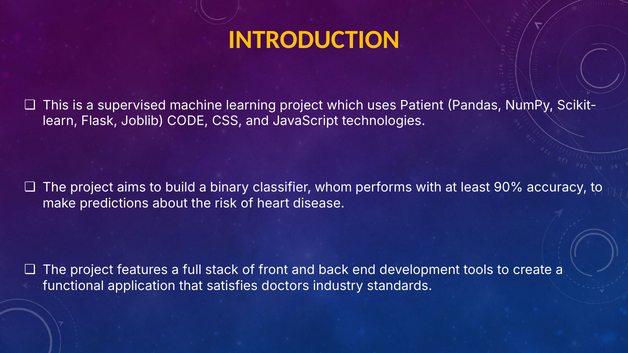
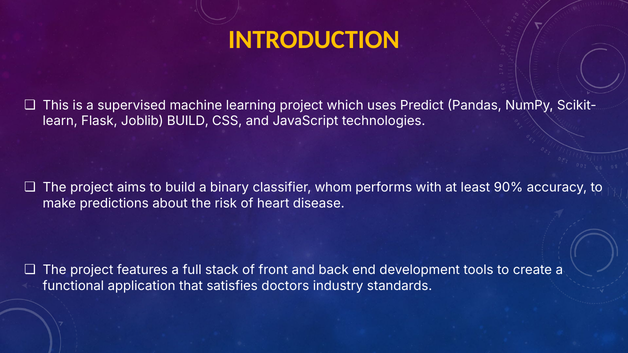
Patient: Patient -> Predict
Joblib CODE: CODE -> BUILD
